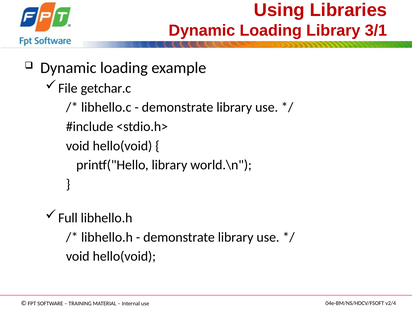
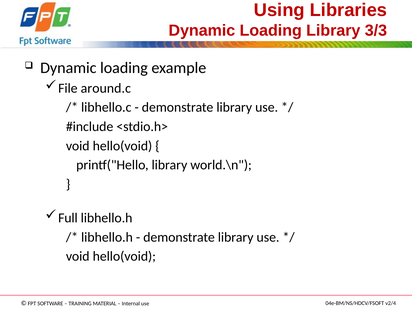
3/1: 3/1 -> 3/3
getchar.c: getchar.c -> around.c
